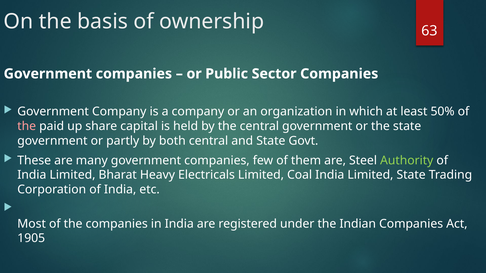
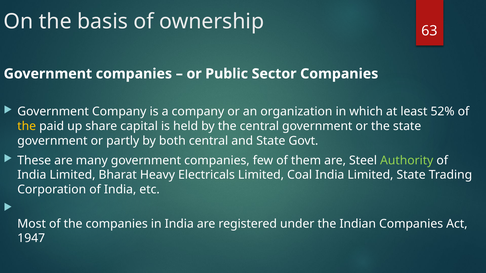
50%: 50% -> 52%
the at (27, 126) colour: pink -> yellow
1905: 1905 -> 1947
